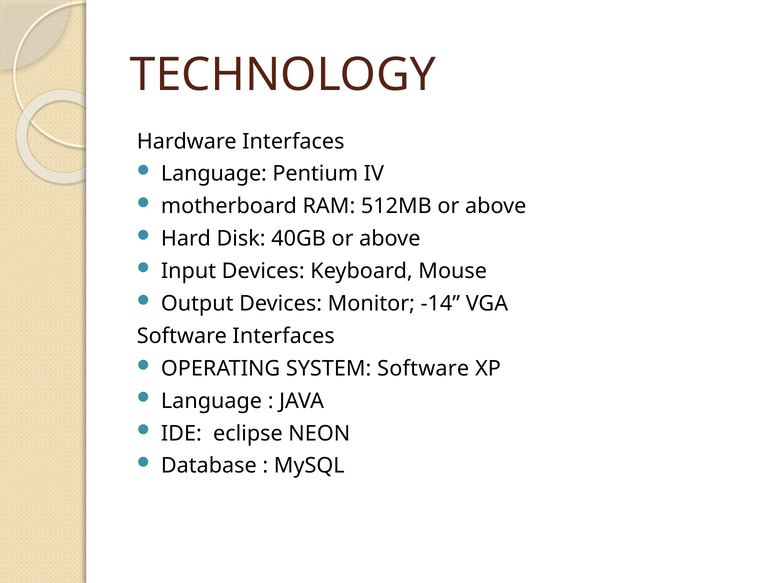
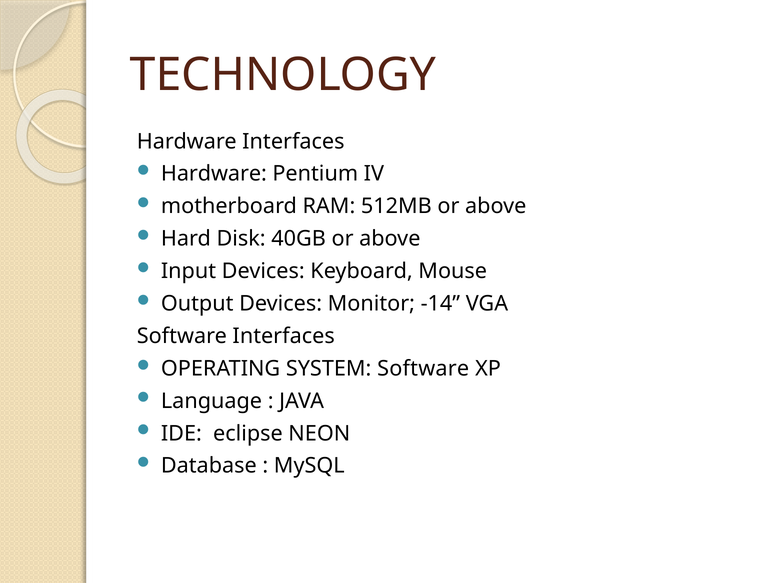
Language at (214, 174): Language -> Hardware
